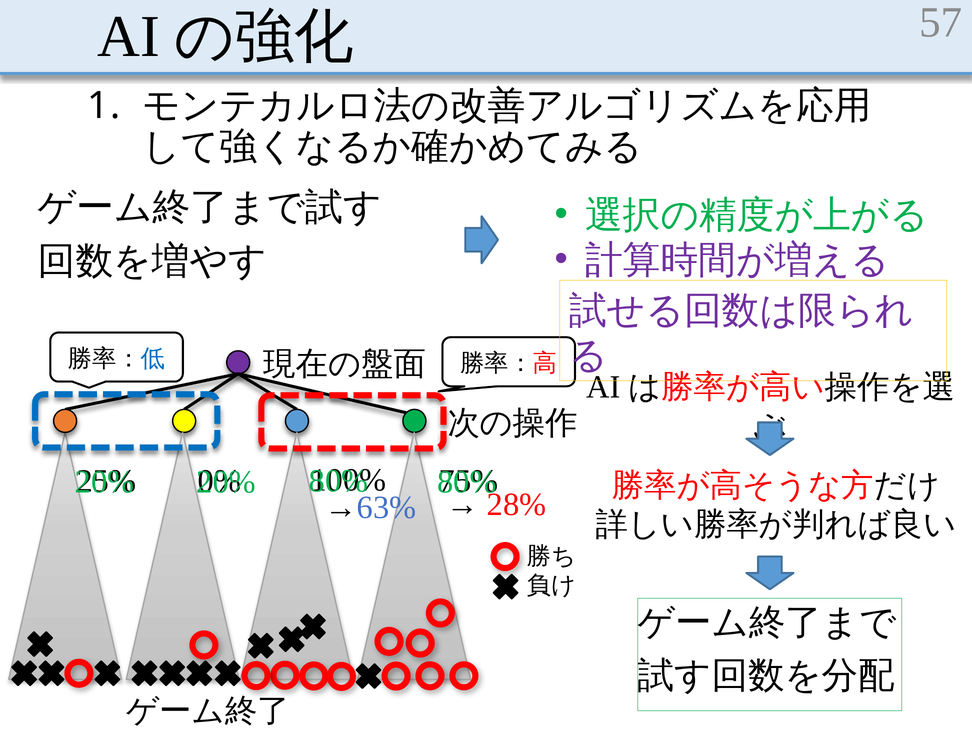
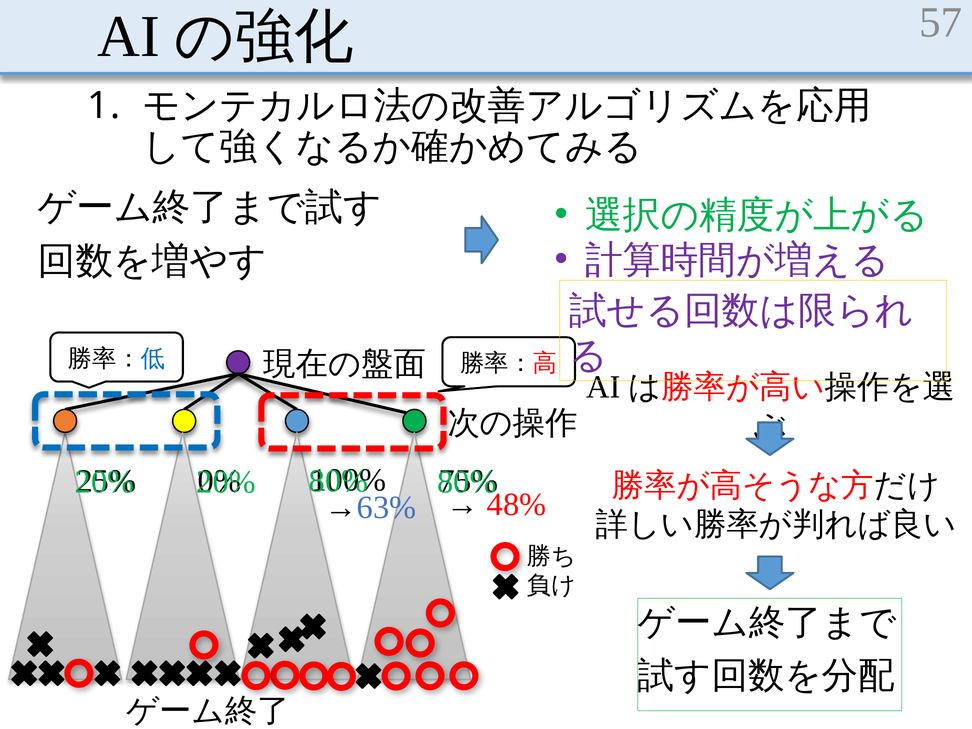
28%: 28% -> 48%
